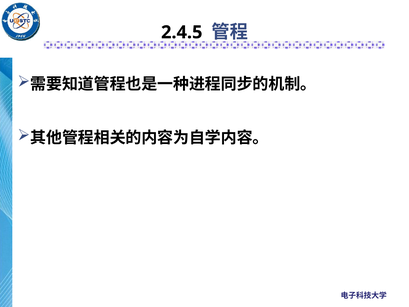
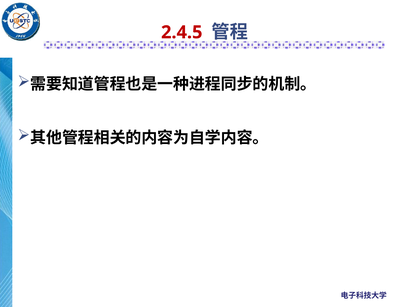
2.4.5 colour: black -> red
